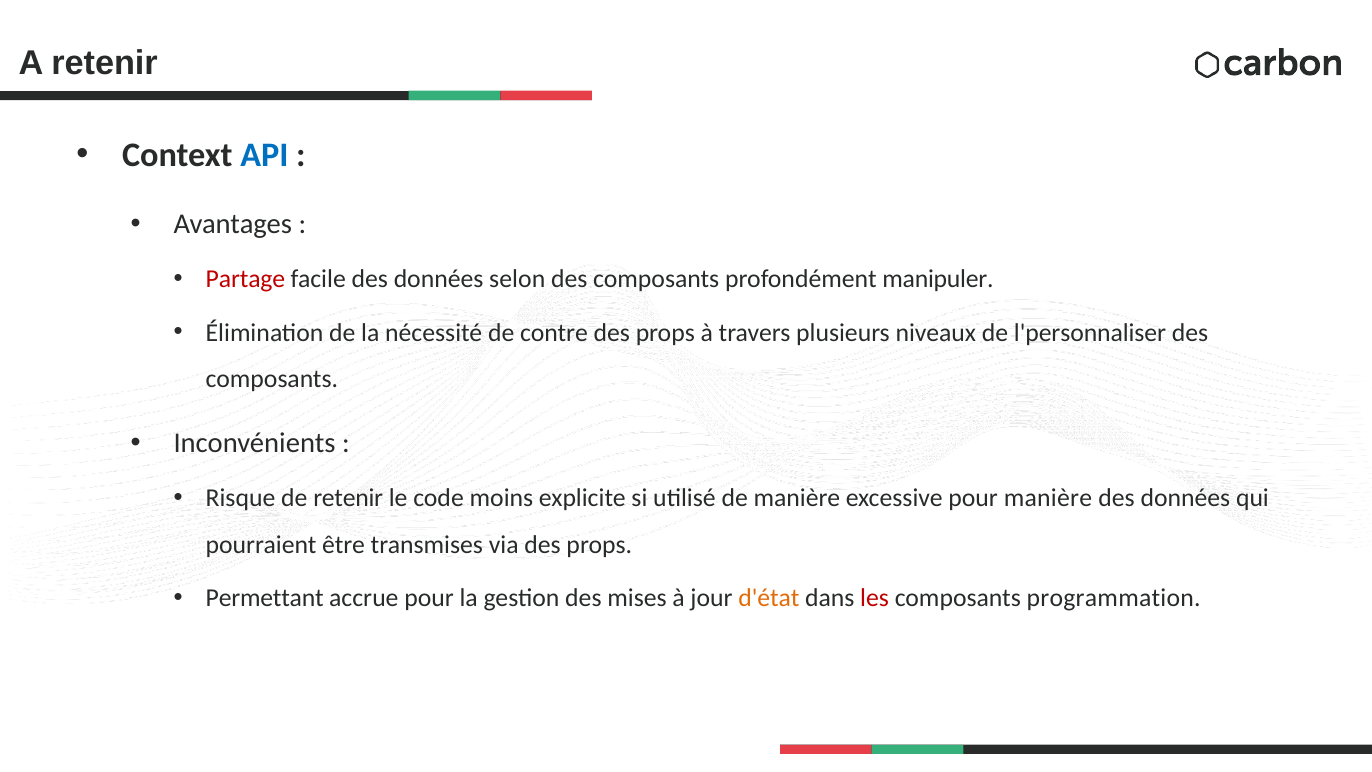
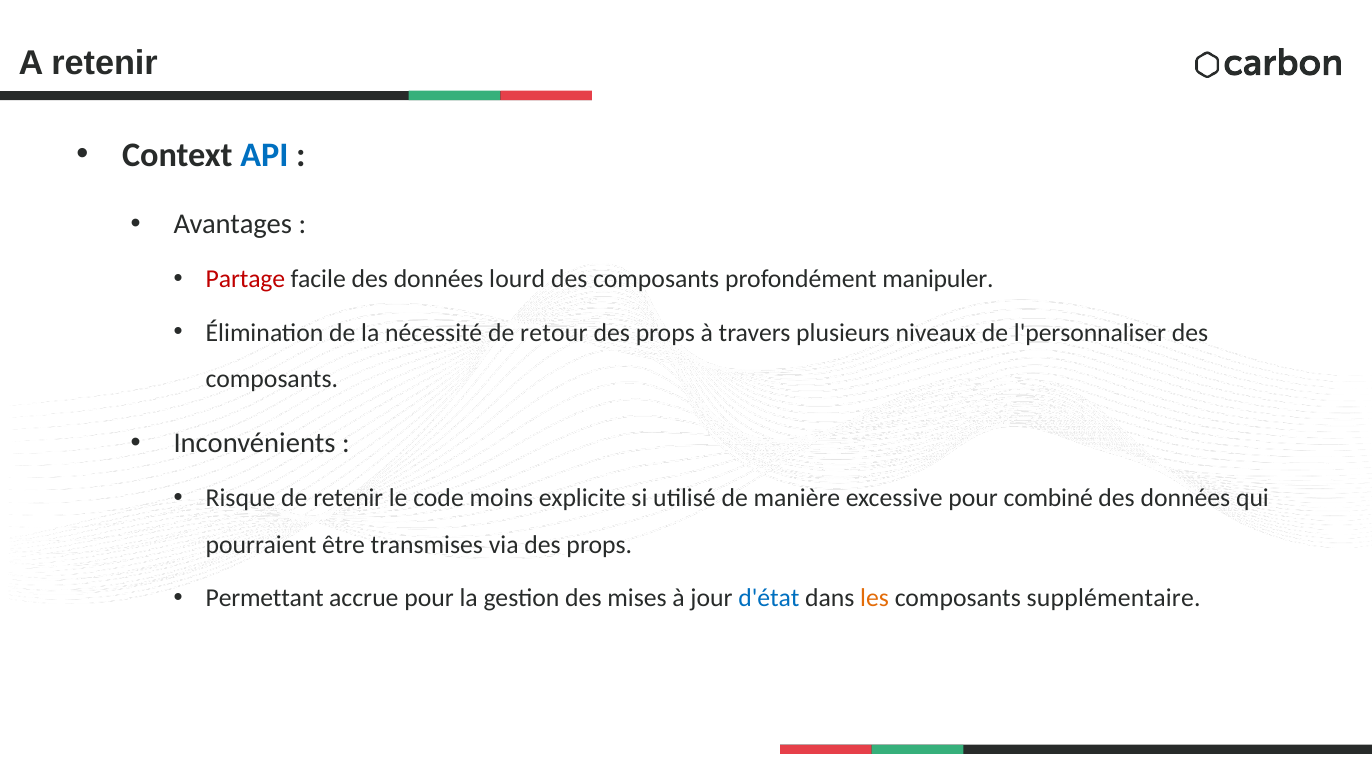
selon: selon -> lourd
contre: contre -> retour
pour manière: manière -> combiné
d'état colour: orange -> blue
les colour: red -> orange
programmation: programmation -> supplémentaire
